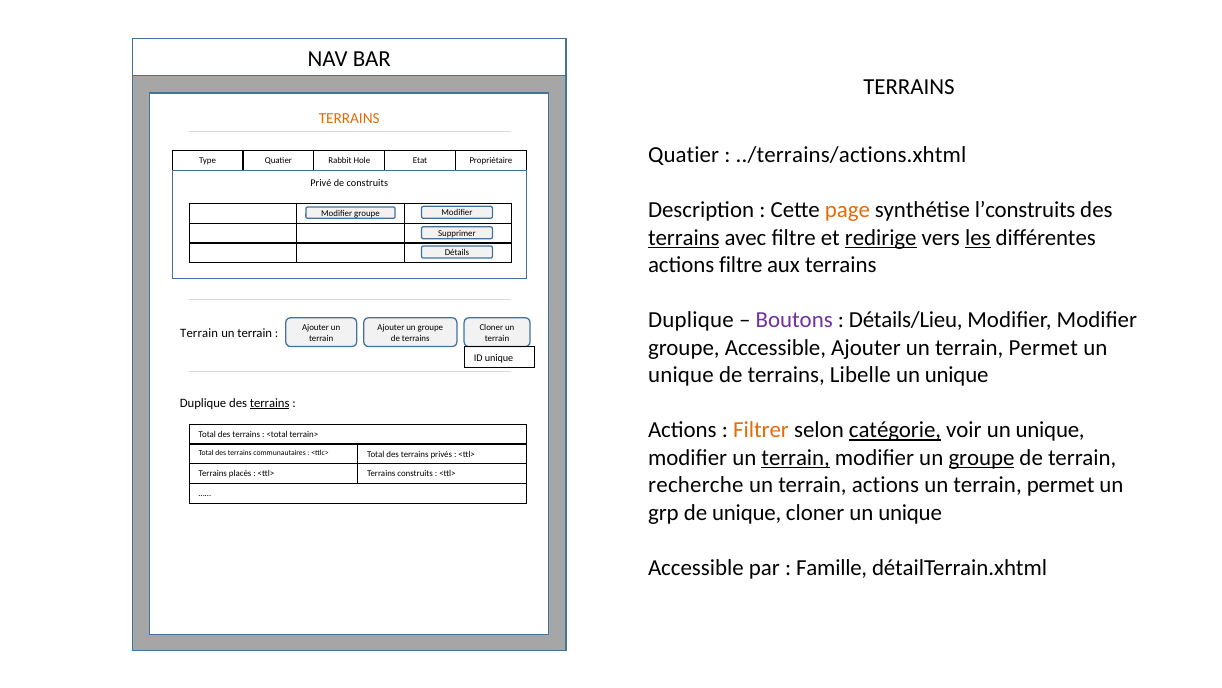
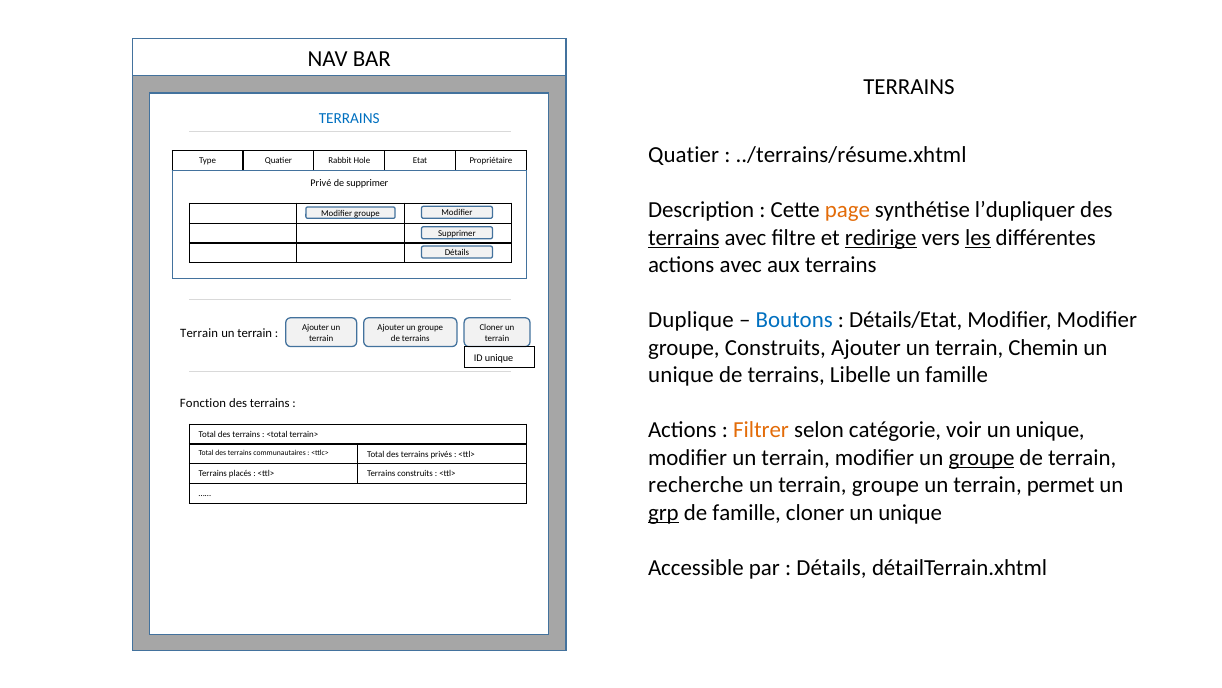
TERRAINS at (349, 119) colour: orange -> blue
../terrains/actions.xhtml: ../terrains/actions.xhtml -> ../terrains/résume.xhtml
de construits: construits -> supprimer
l’construits: l’construits -> l’dupliquer
actions filtre: filtre -> avec
Boutons colour: purple -> blue
Détails/Lieu: Détails/Lieu -> Détails/Etat
groupe Accessible: Accessible -> Construits
Ajouter un terrain Permet: Permet -> Chemin
unique at (957, 375): unique -> famille
Duplique at (203, 403): Duplique -> Fonction
terrains at (270, 403) underline: present -> none
catégorie underline: present -> none
terrain at (796, 457) underline: present -> none
terrain actions: actions -> groupe
grp underline: none -> present
de unique: unique -> famille
Famille at (832, 567): Famille -> Détails
